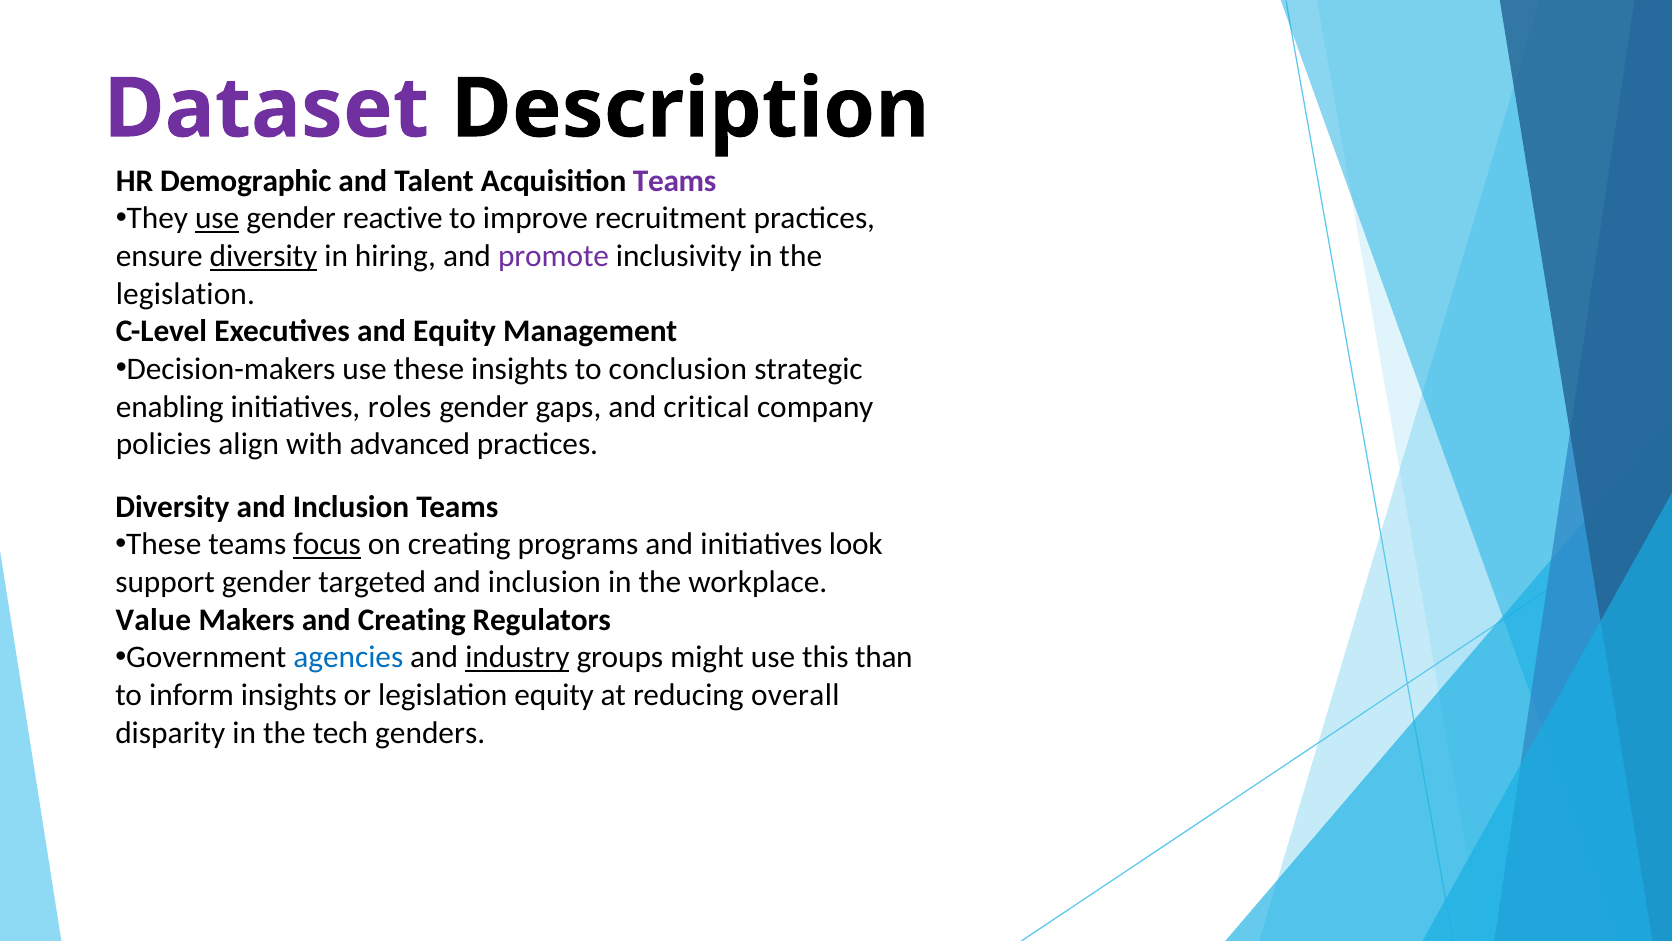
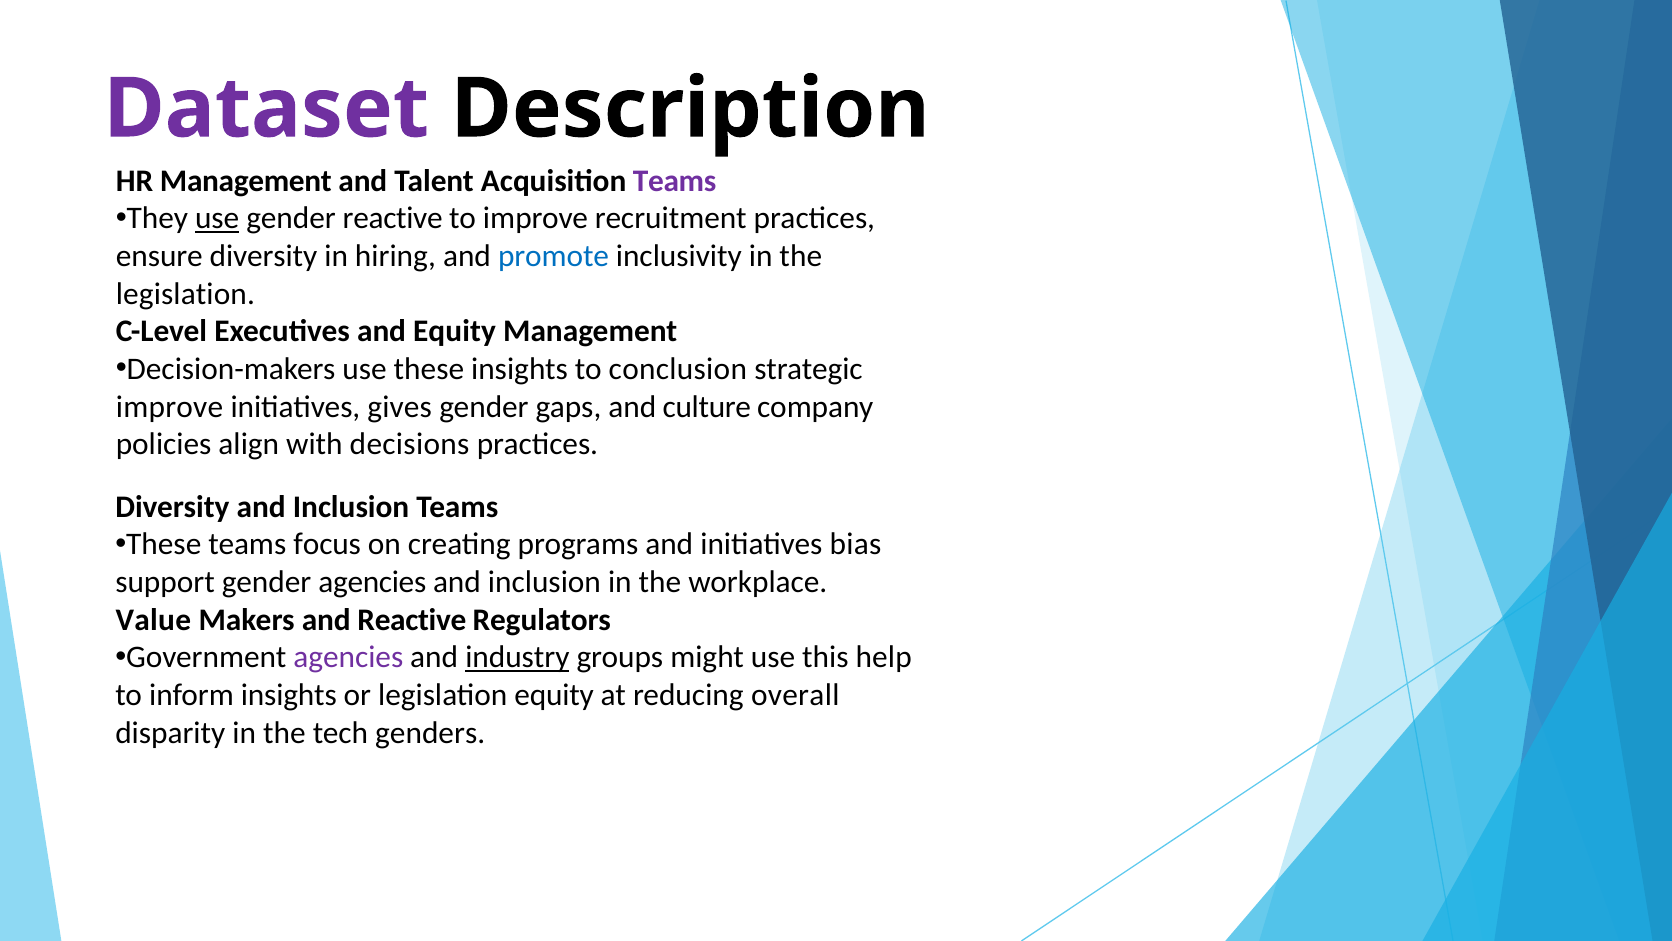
HR Demographic: Demographic -> Management
diversity at (263, 256) underline: present -> none
promote colour: purple -> blue
enabling at (170, 407): enabling -> improve
roles: roles -> gives
critical: critical -> culture
advanced: advanced -> decisions
focus underline: present -> none
look: look -> bias
gender targeted: targeted -> agencies
and Creating: Creating -> Reactive
agencies at (348, 657) colour: blue -> purple
than: than -> help
